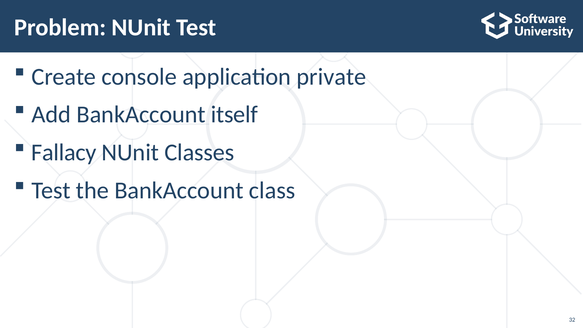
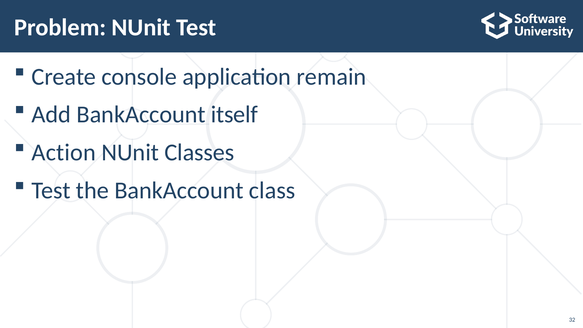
private: private -> remain
Fallacy: Fallacy -> Action
